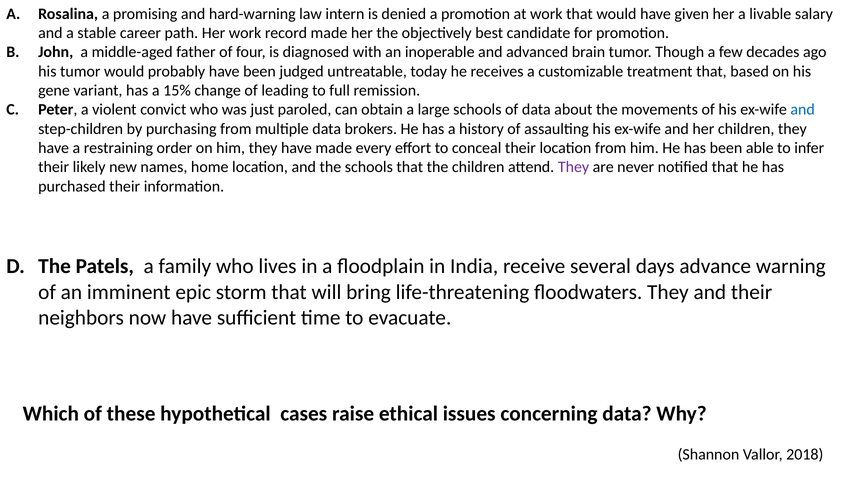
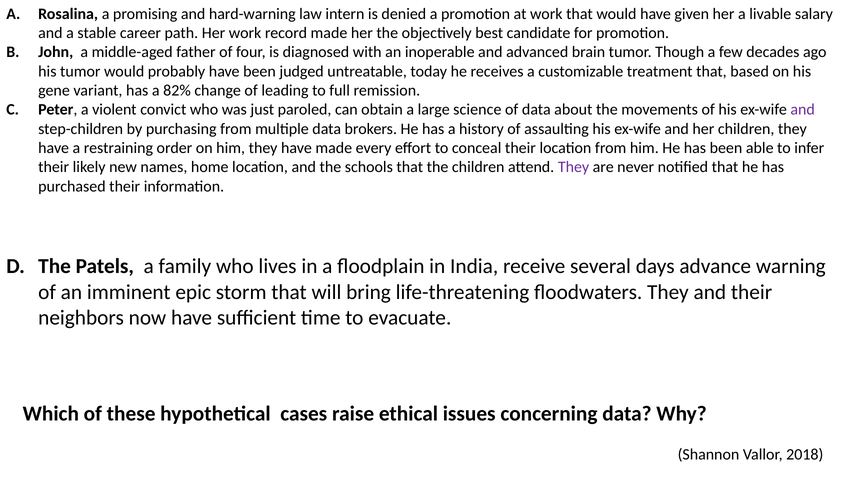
15%: 15% -> 82%
large schools: schools -> science
and at (803, 110) colour: blue -> purple
